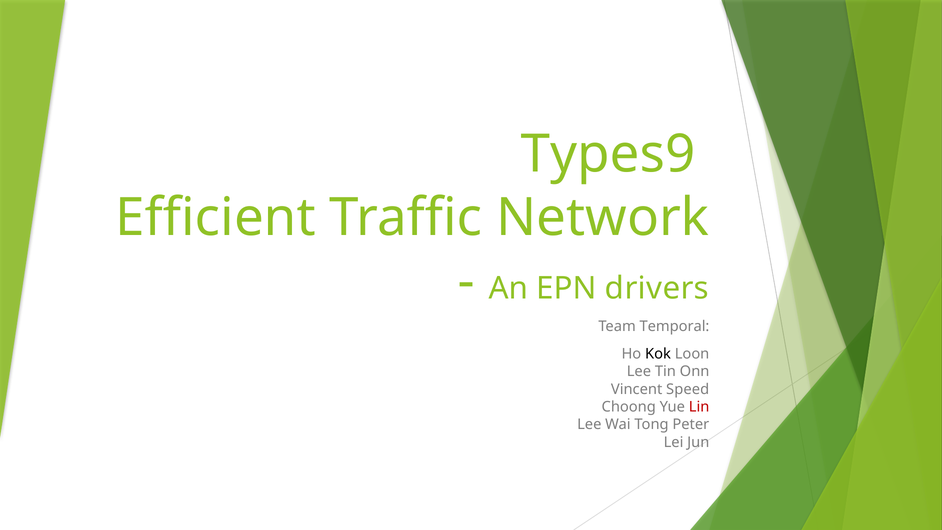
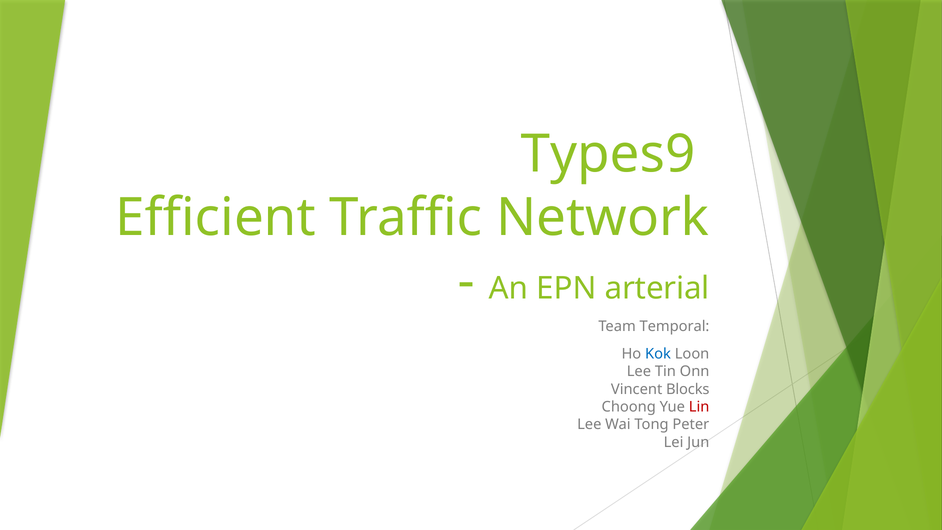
drivers: drivers -> arterial
Kok colour: black -> blue
Speed: Speed -> Blocks
